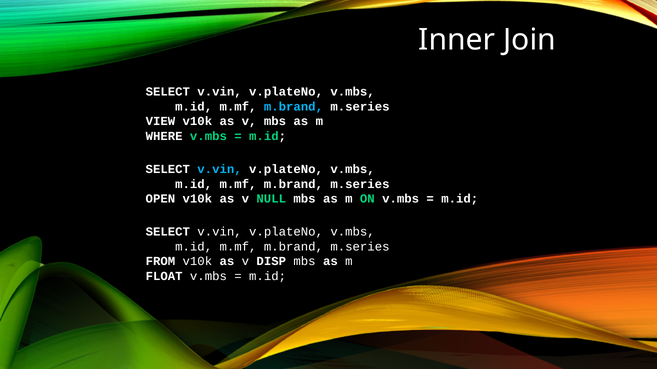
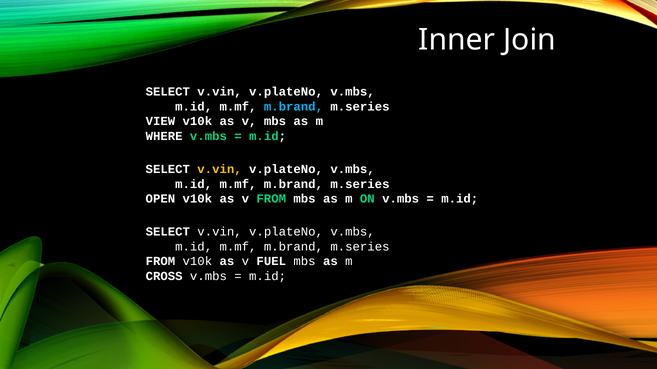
v.vin at (220, 170) colour: light blue -> yellow
v NULL: NULL -> FROM
DISP: DISP -> FUEL
FLOAT: FLOAT -> CROSS
